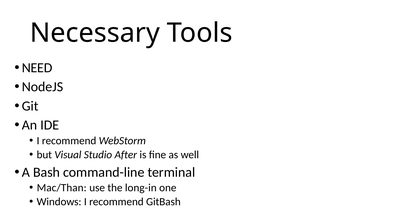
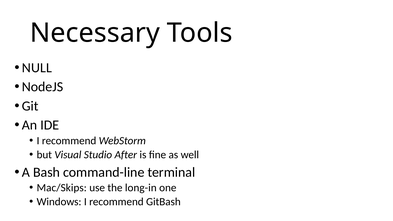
NEED: NEED -> NULL
Mac/Than: Mac/Than -> Mac/Skips
